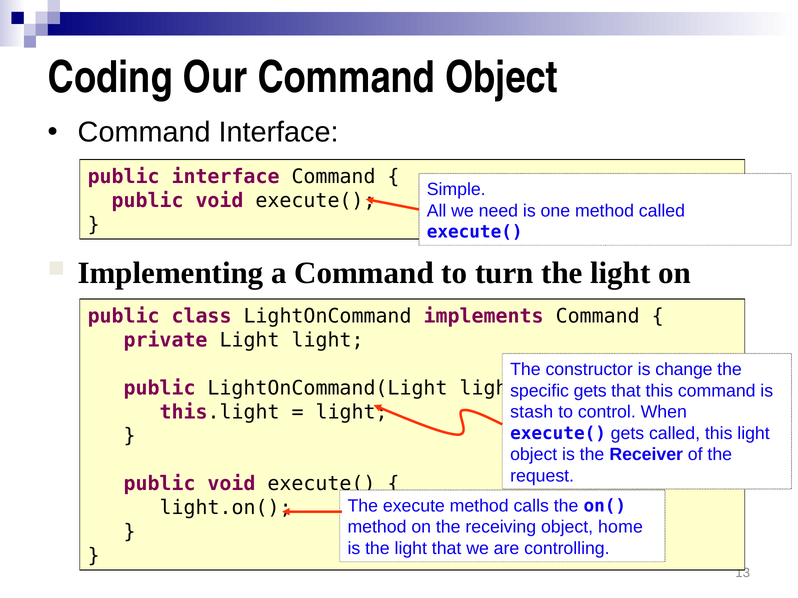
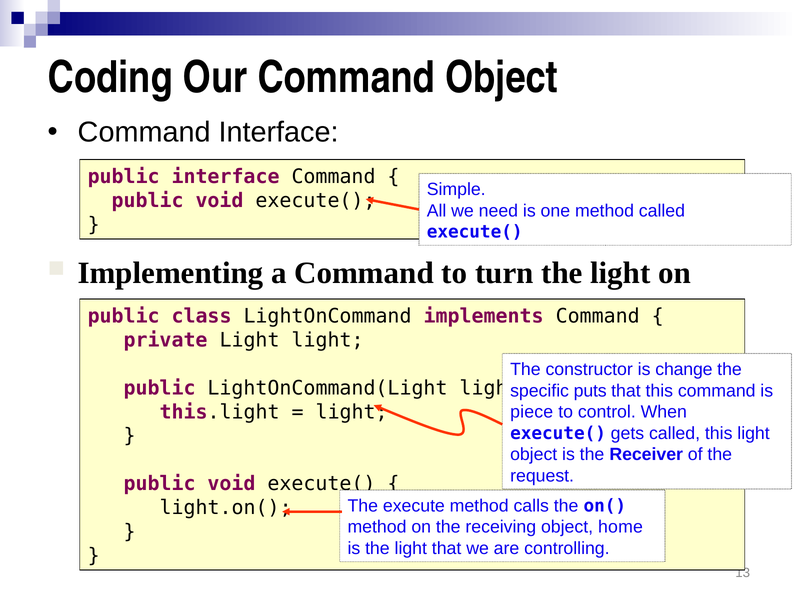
gets at (590, 391): gets -> puts
stash: stash -> piece
